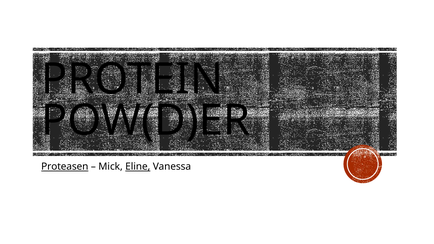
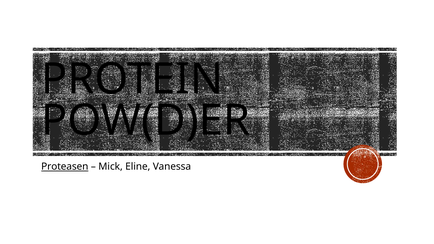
Eline underline: present -> none
